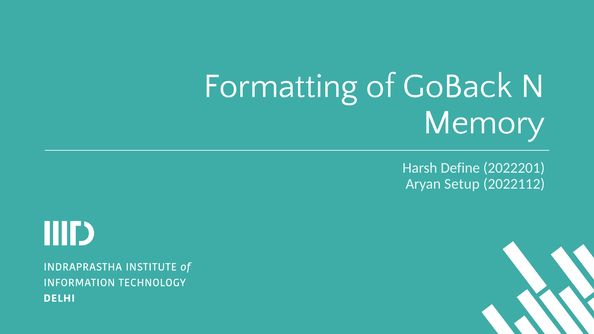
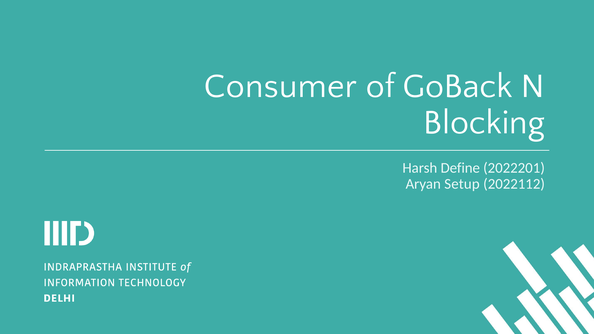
Formatting: Formatting -> Consumer
Memory: Memory -> Blocking
